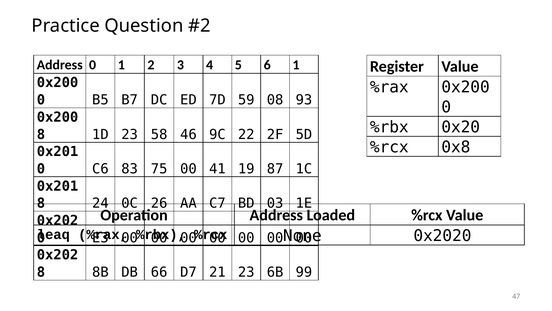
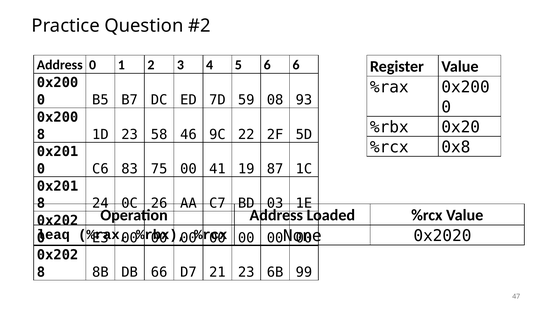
6 1: 1 -> 6
